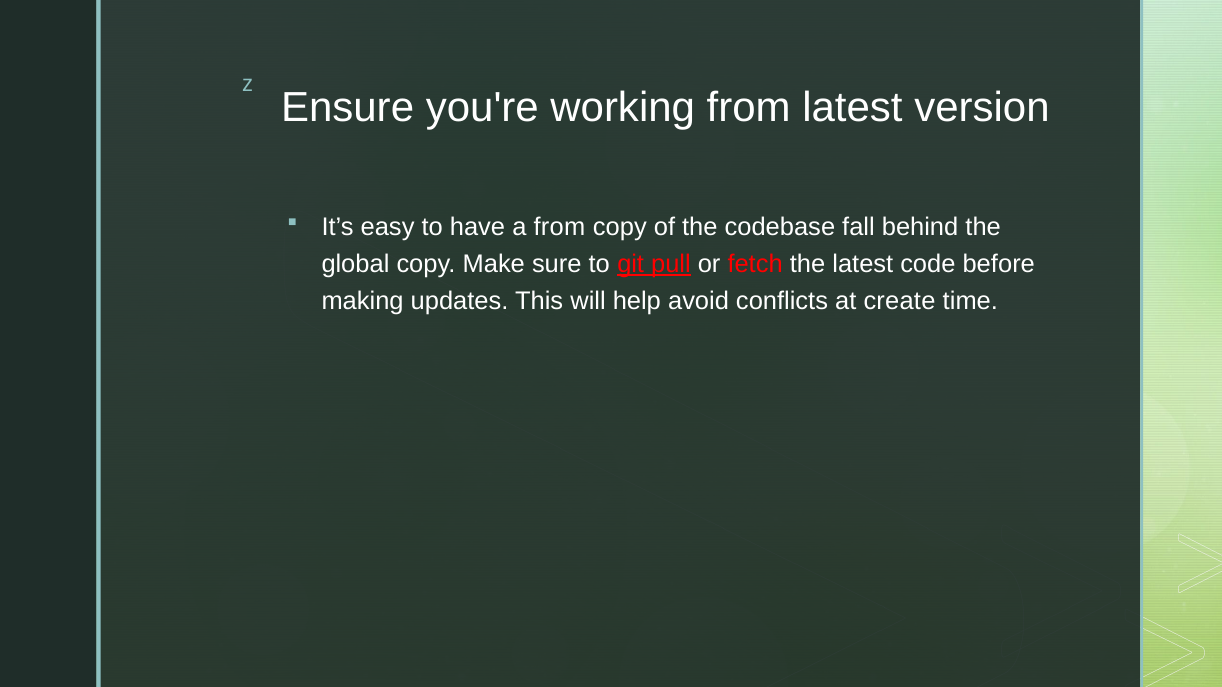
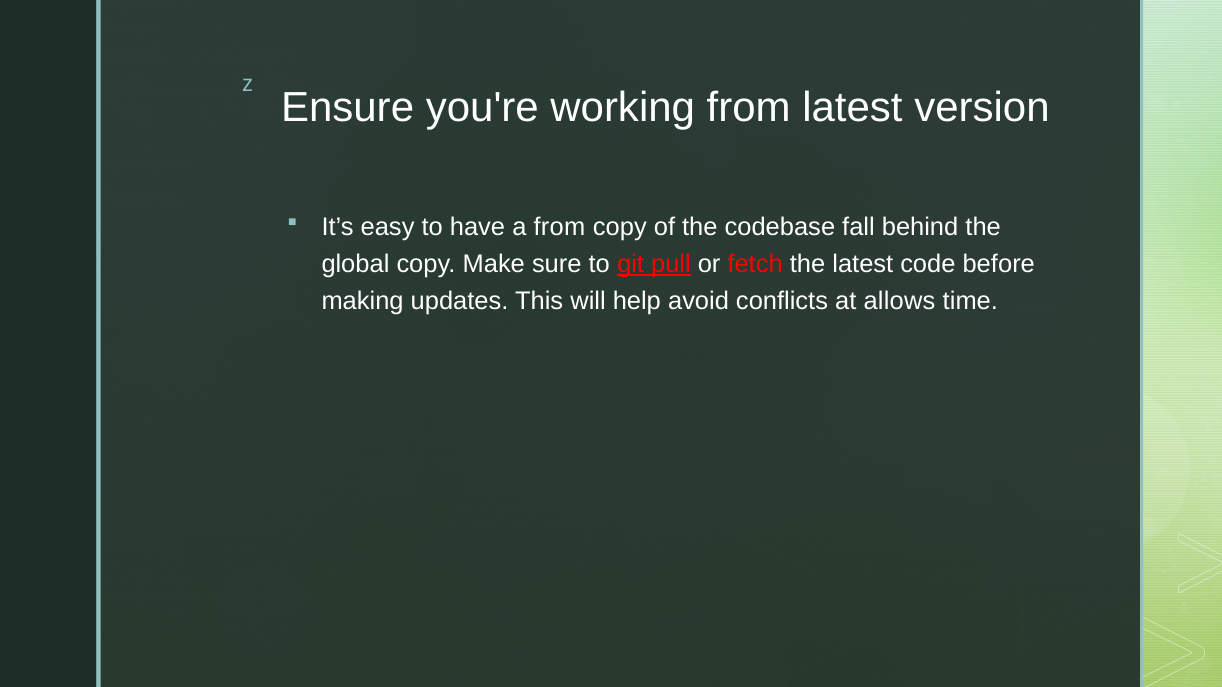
create: create -> allows
